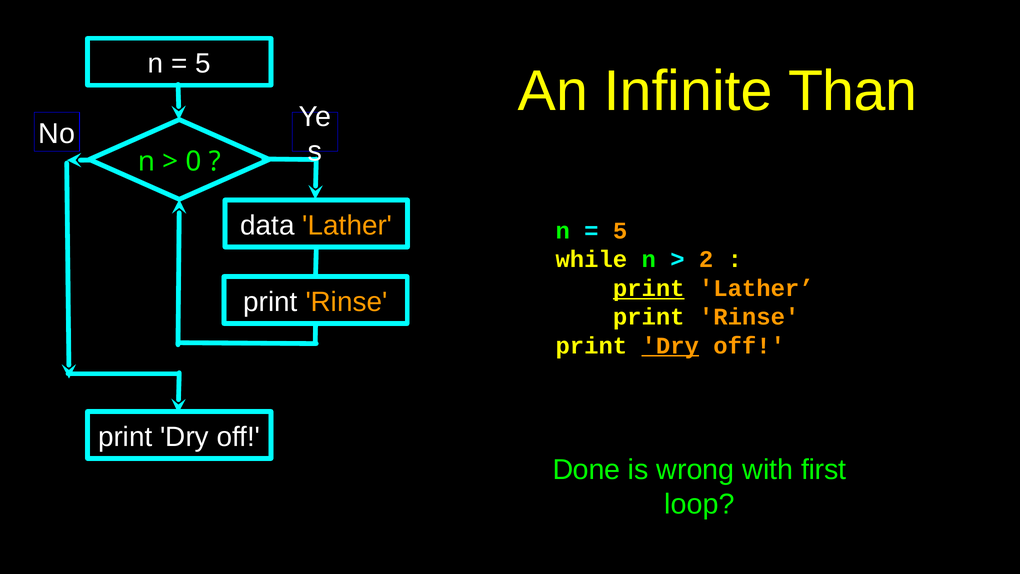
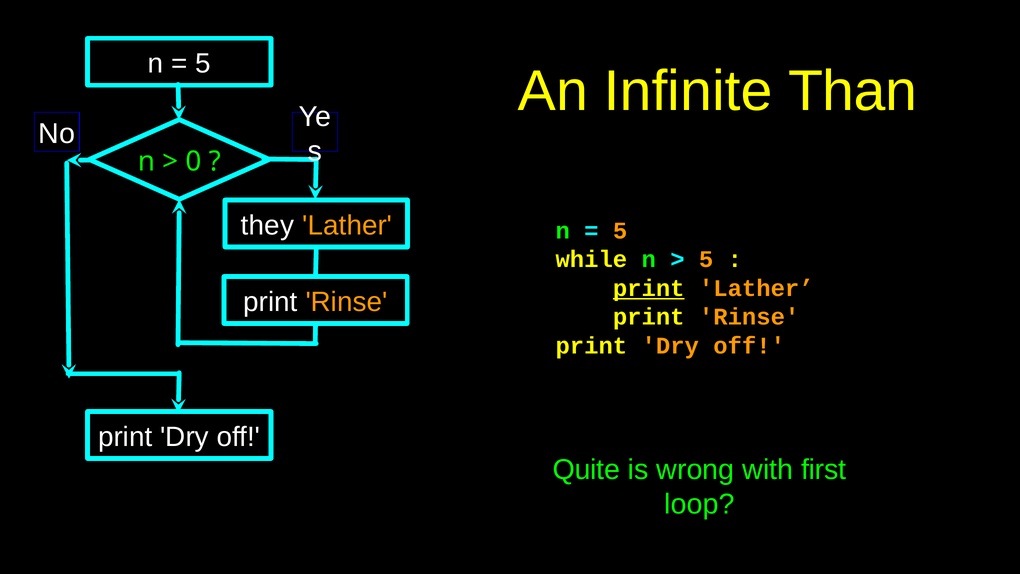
data: data -> they
2 at (706, 259): 2 -> 5
Dry at (670, 346) underline: present -> none
Done: Done -> Quite
